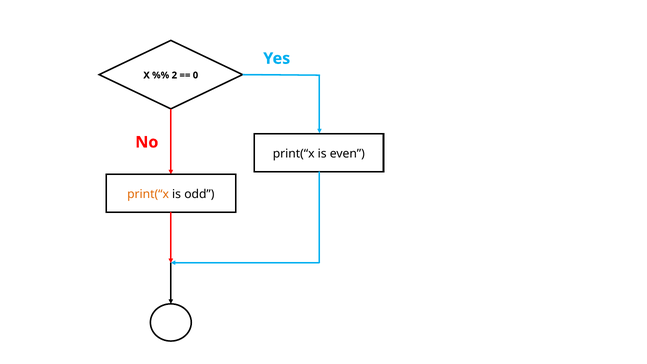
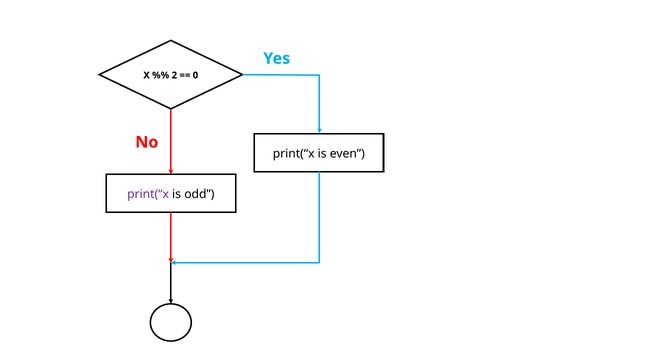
print(“x at (148, 194) colour: orange -> purple
